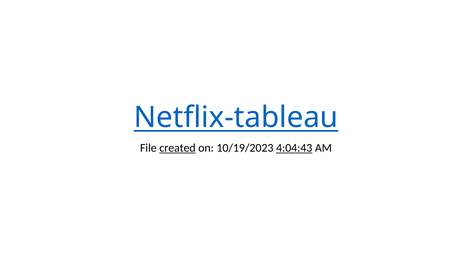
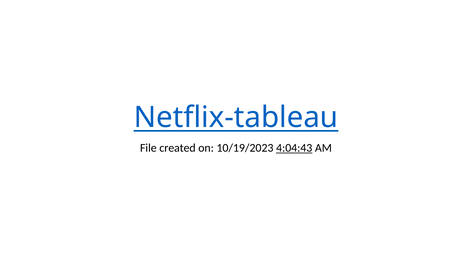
created underline: present -> none
